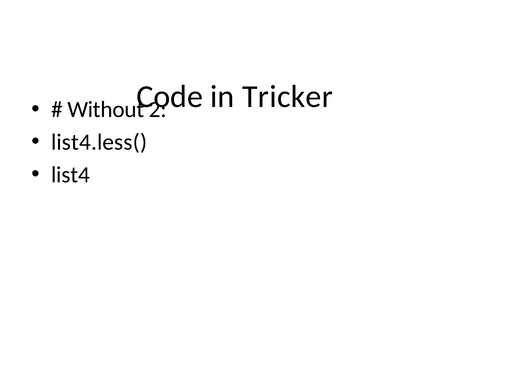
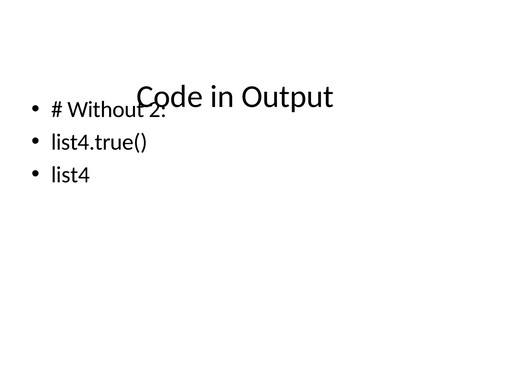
Tricker: Tricker -> Output
list4.less(: list4.less( -> list4.true(
